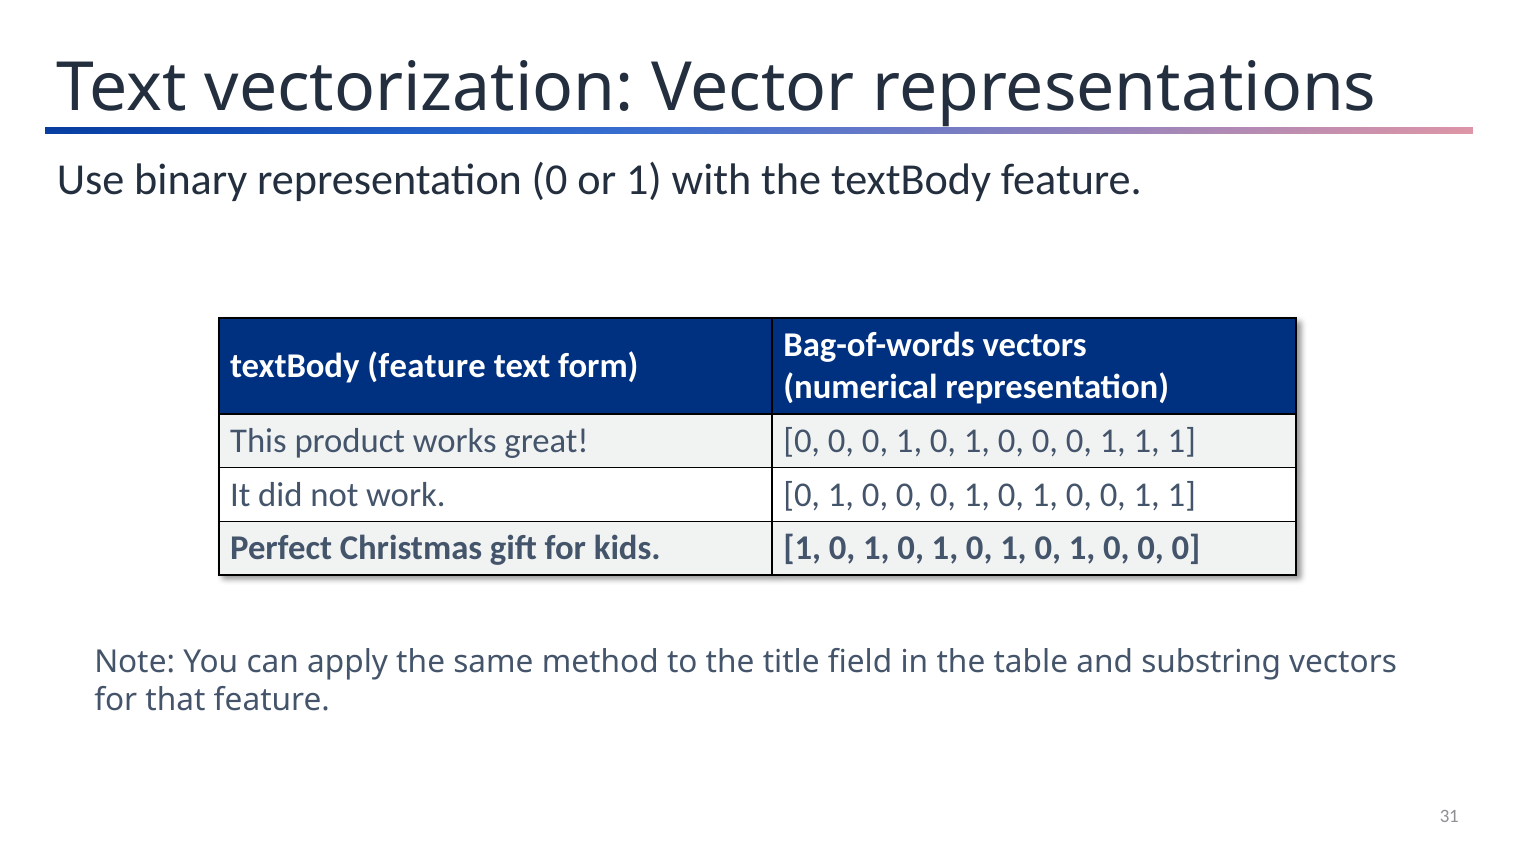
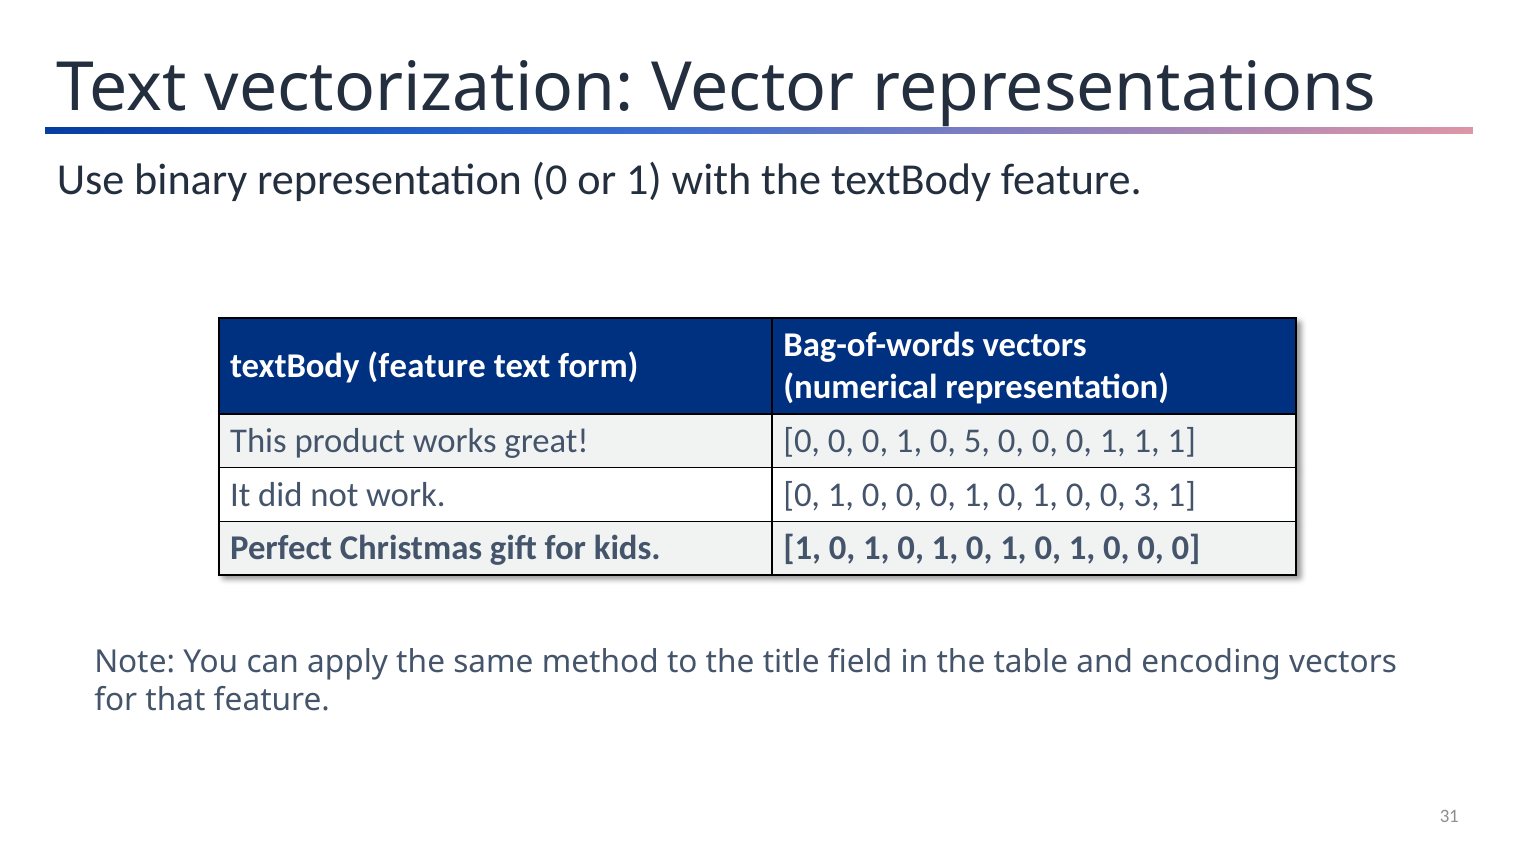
1 at (977, 441): 1 -> 5
1 0 0 1: 1 -> 3
substring: substring -> encoding
